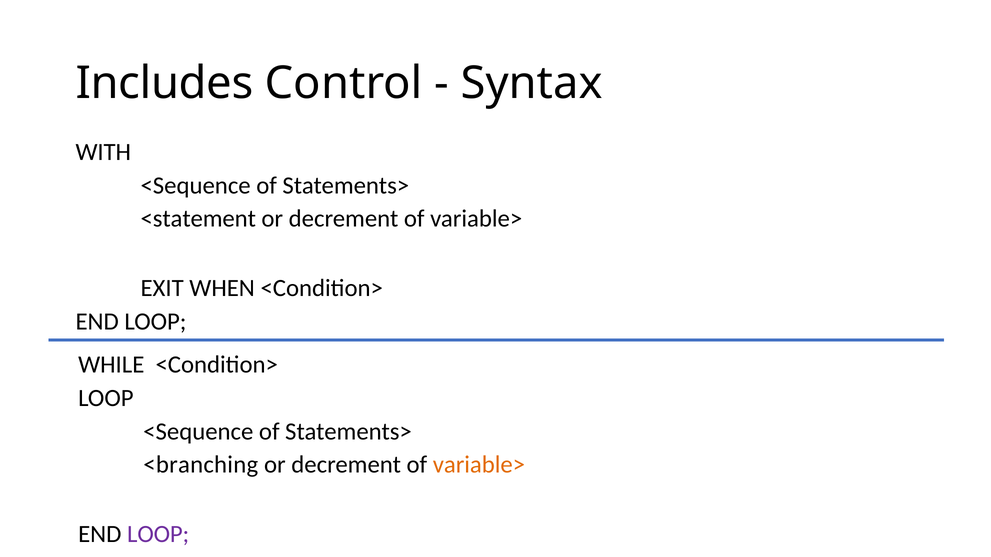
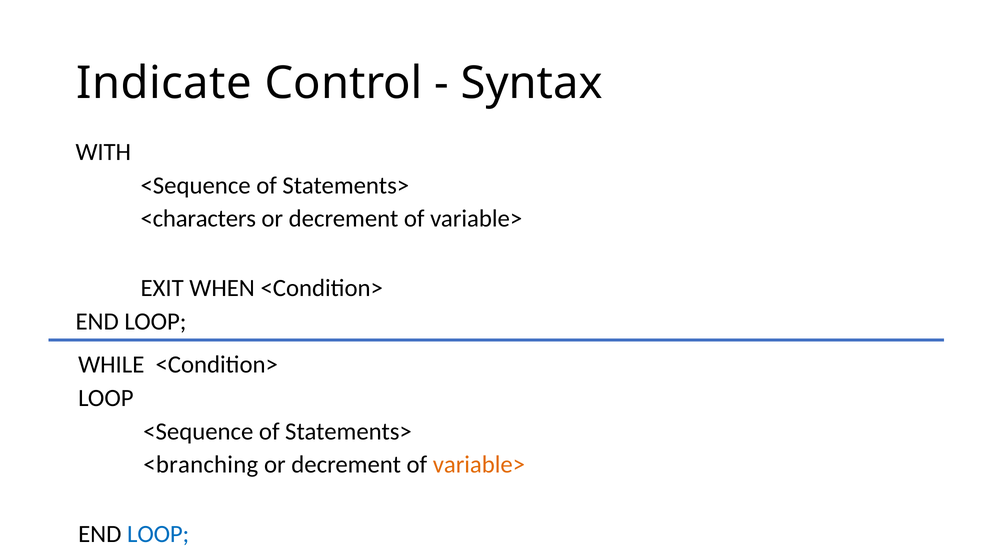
Includes: Includes -> Indicate
<statement: <statement -> <characters
LOOP at (158, 534) colour: purple -> blue
